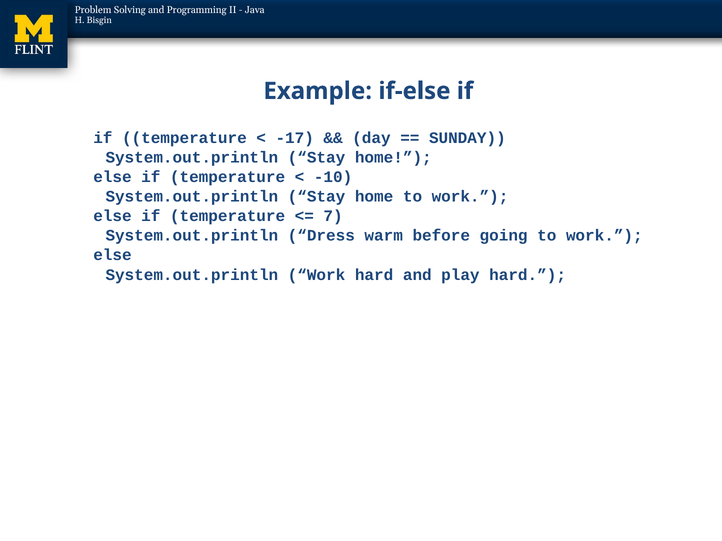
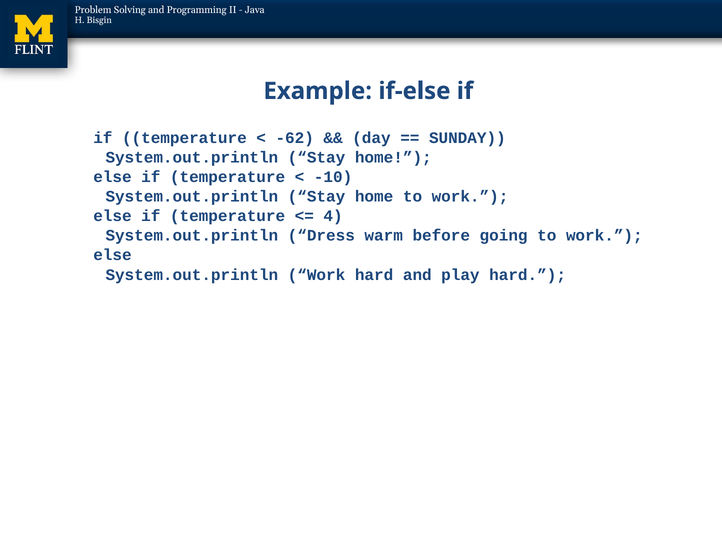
-17: -17 -> -62
7: 7 -> 4
